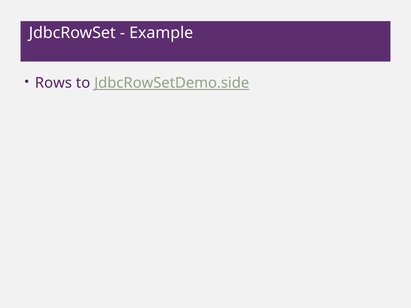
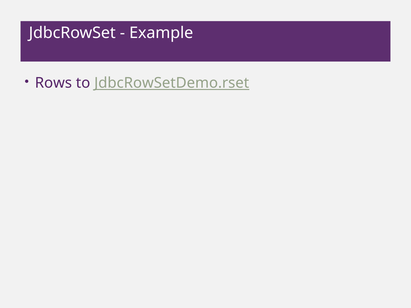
JdbcRowSetDemo.side: JdbcRowSetDemo.side -> JdbcRowSetDemo.rset
